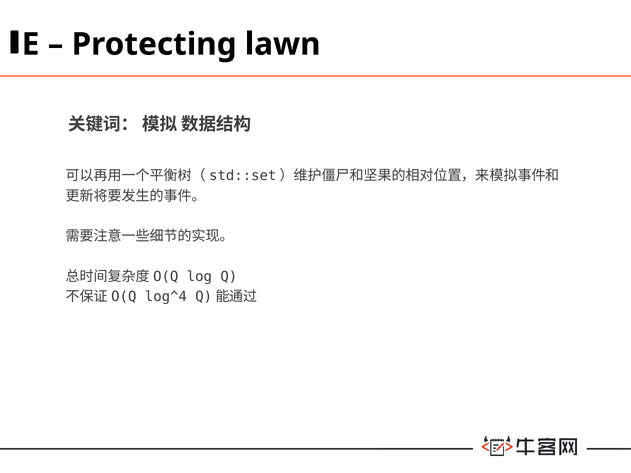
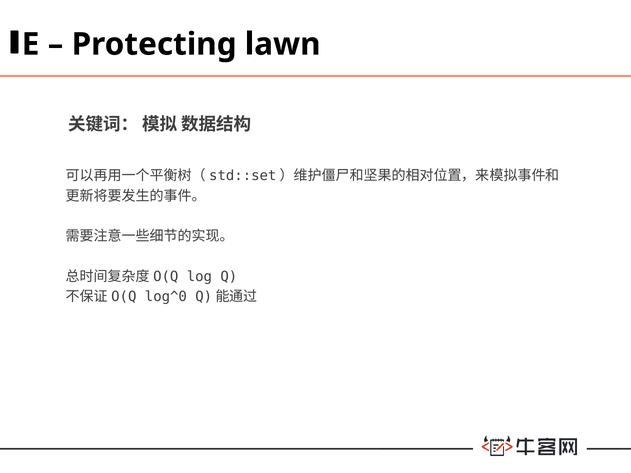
log^4: log^4 -> log^0
